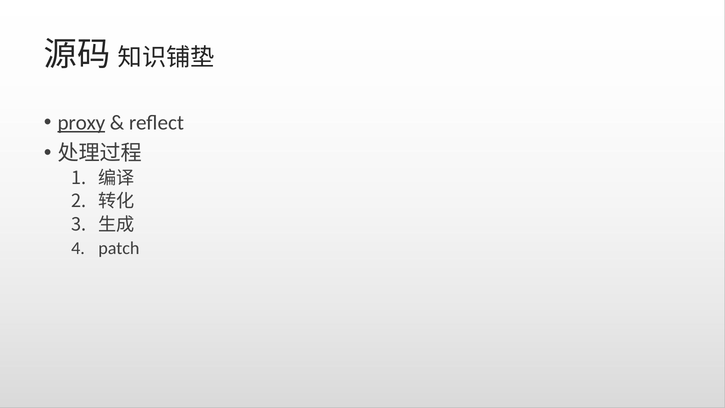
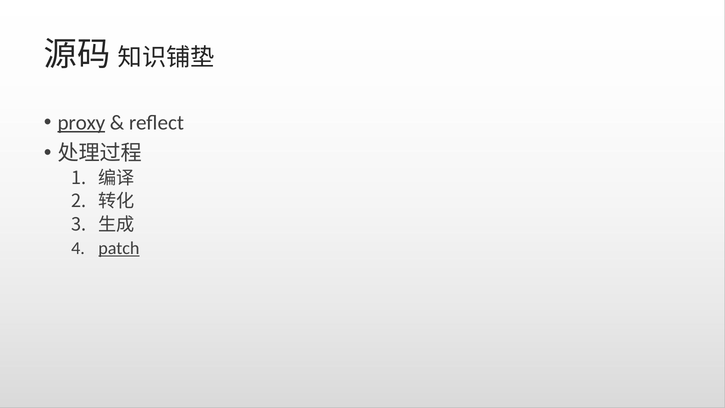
patch underline: none -> present
